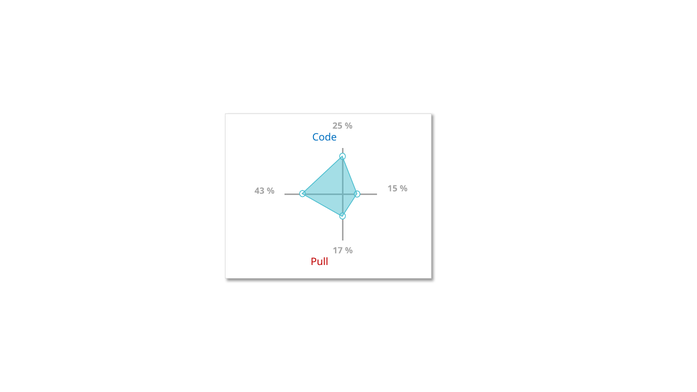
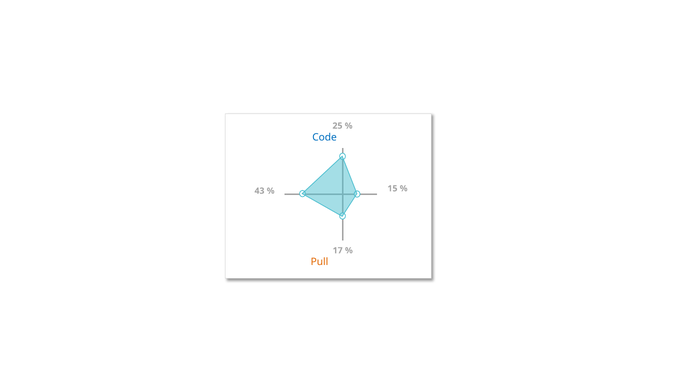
Pull colour: red -> orange
